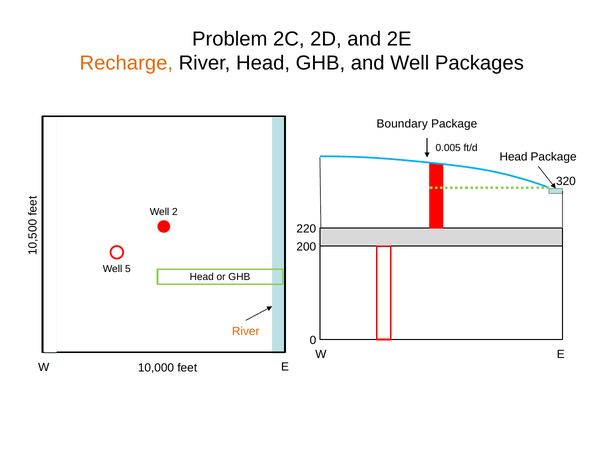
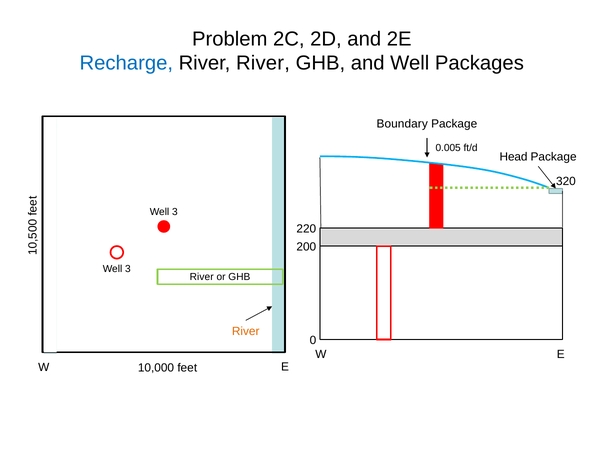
Recharge colour: orange -> blue
River Head: Head -> River
2 at (175, 212): 2 -> 3
5 at (128, 269): 5 -> 3
Head at (202, 277): Head -> River
